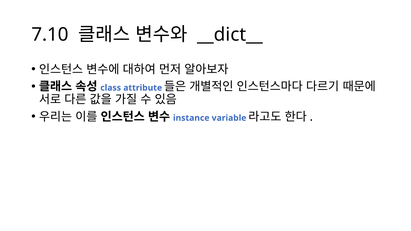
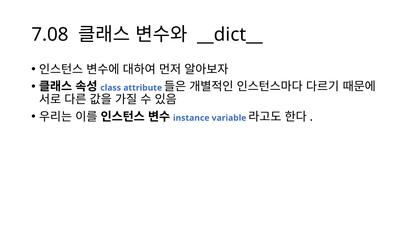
7.10: 7.10 -> 7.08
